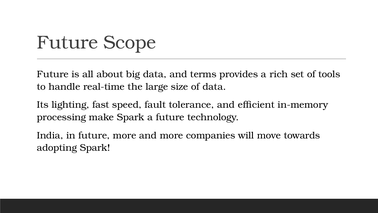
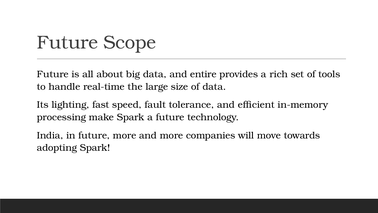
terms: terms -> entire
